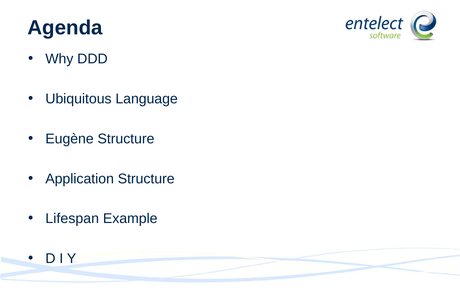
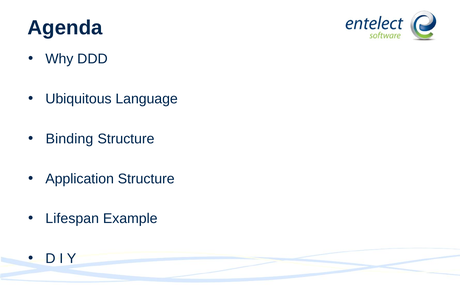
Eugène: Eugène -> Binding
